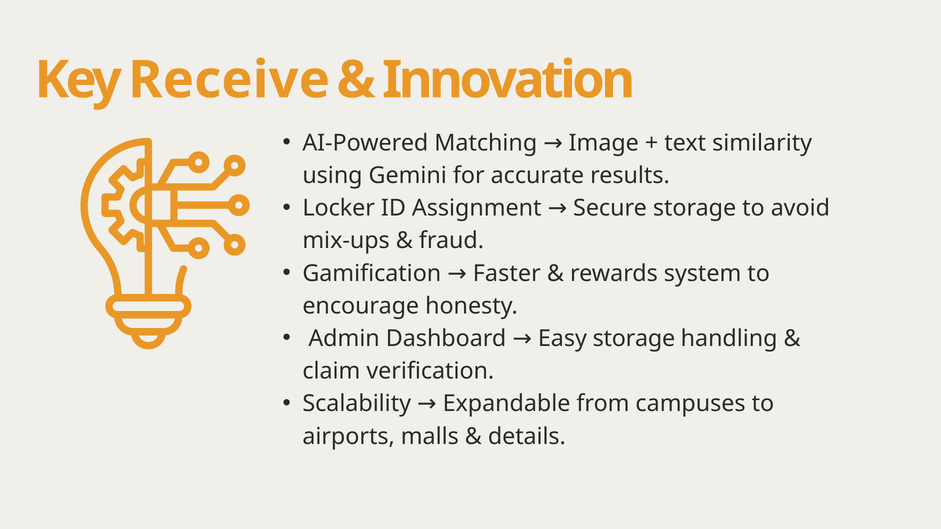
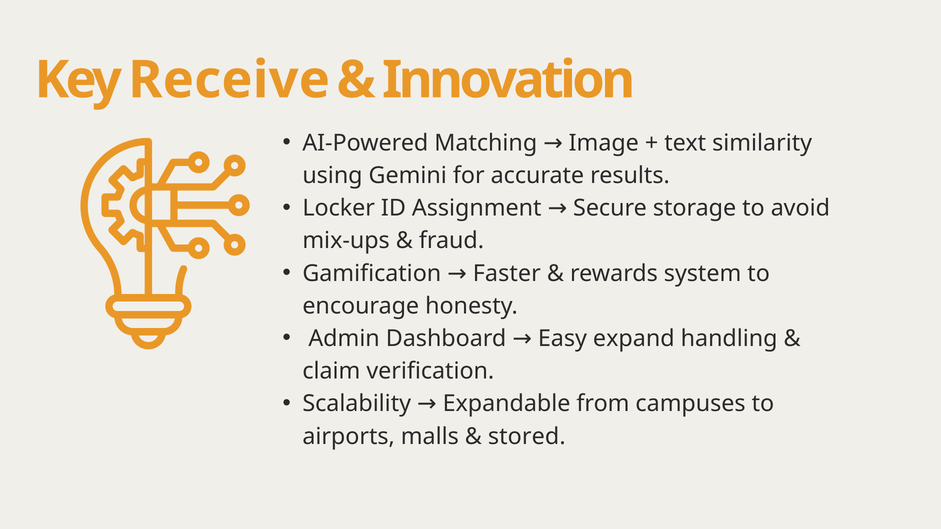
Easy storage: storage -> expand
details: details -> stored
